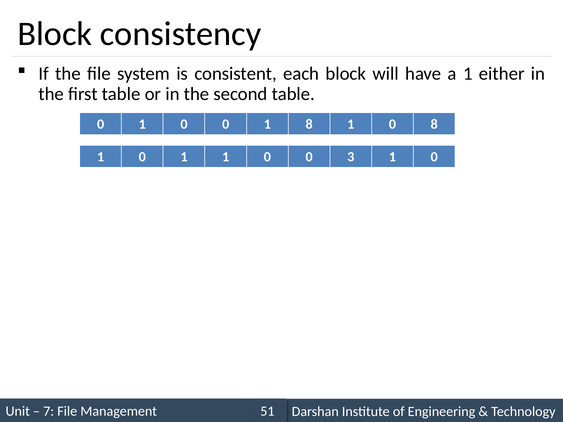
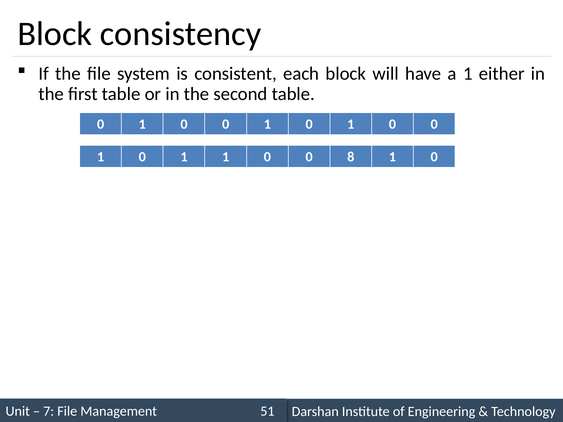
8 at (309, 124): 8 -> 0
8 at (434, 124): 8 -> 0
3: 3 -> 8
